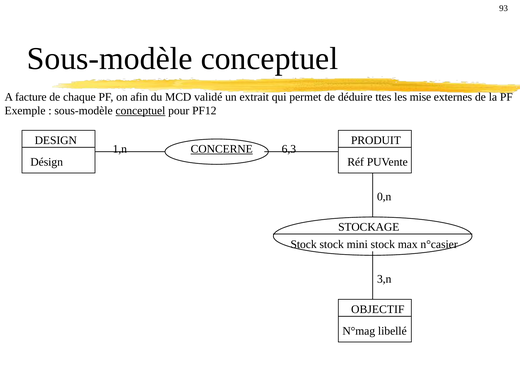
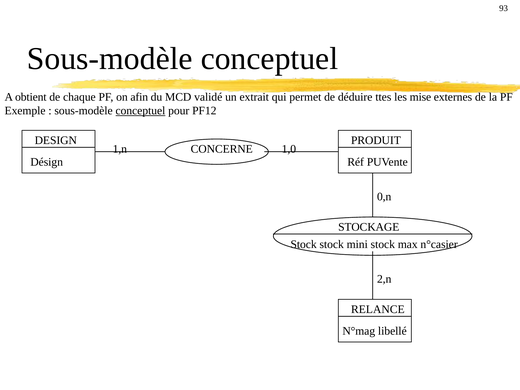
facture: facture -> obtient
CONCERNE underline: present -> none
6,3: 6,3 -> 1,0
3,n: 3,n -> 2,n
OBJECTIF: OBJECTIF -> RELANCE
